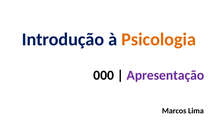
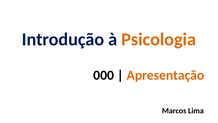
Apresentação colour: purple -> orange
